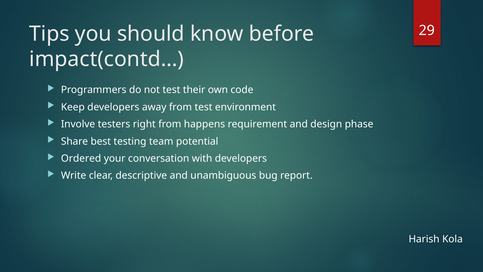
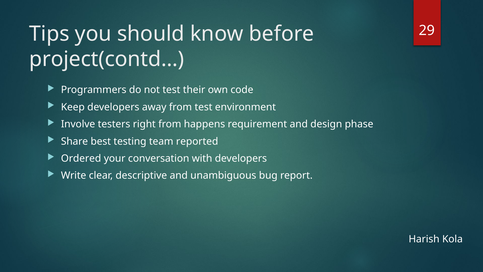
impact(contd…: impact(contd… -> project(contd…
potential: potential -> reported
